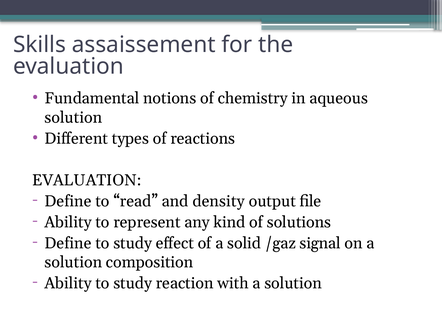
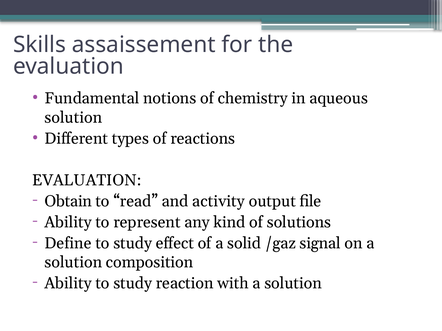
Define at (68, 202): Define -> Obtain
density: density -> activity
